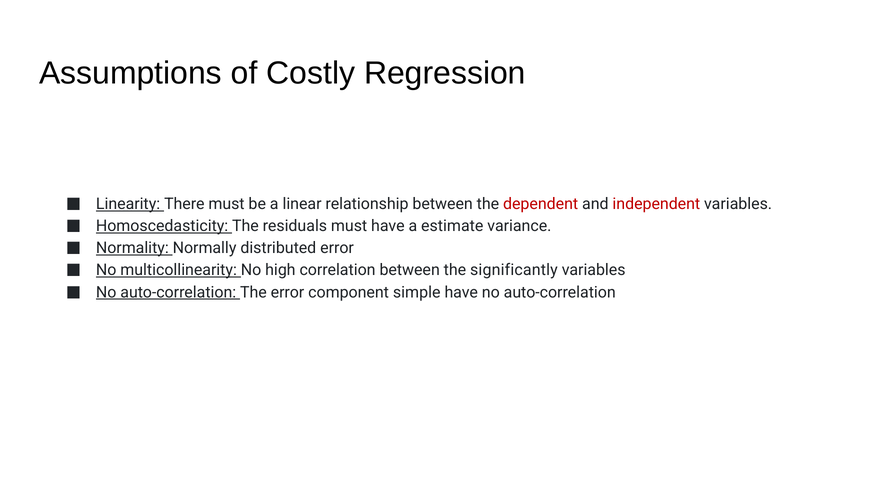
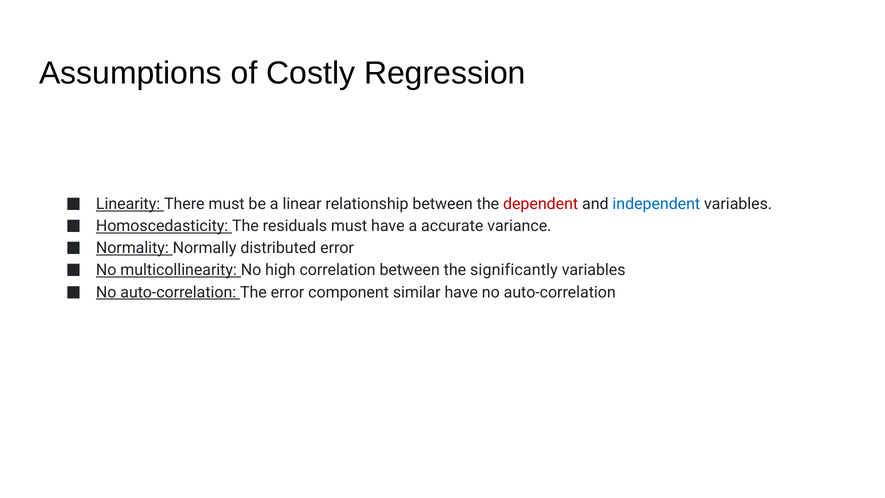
independent colour: red -> blue
estimate: estimate -> accurate
simple: simple -> similar
